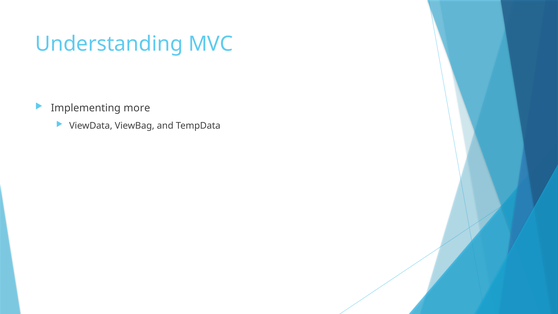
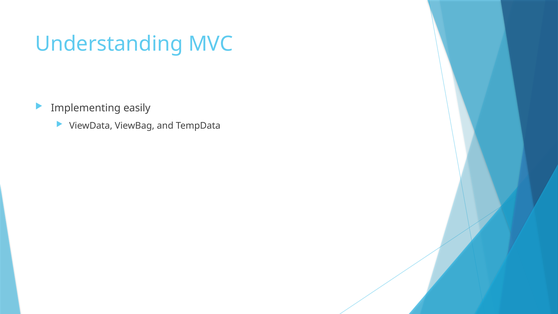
more: more -> easily
